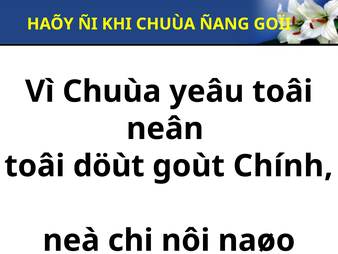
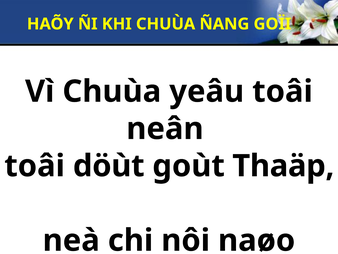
Chính: Chính -> Thaäp
